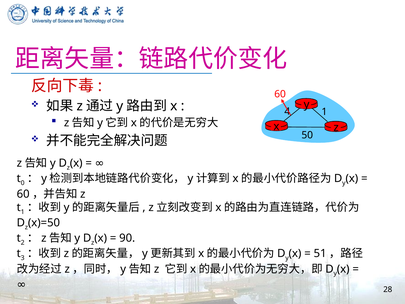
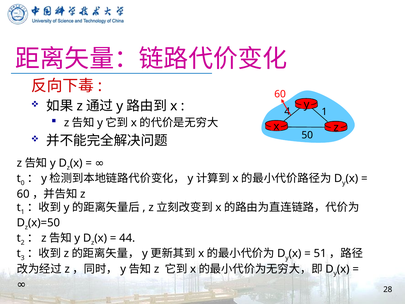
90: 90 -> 44
